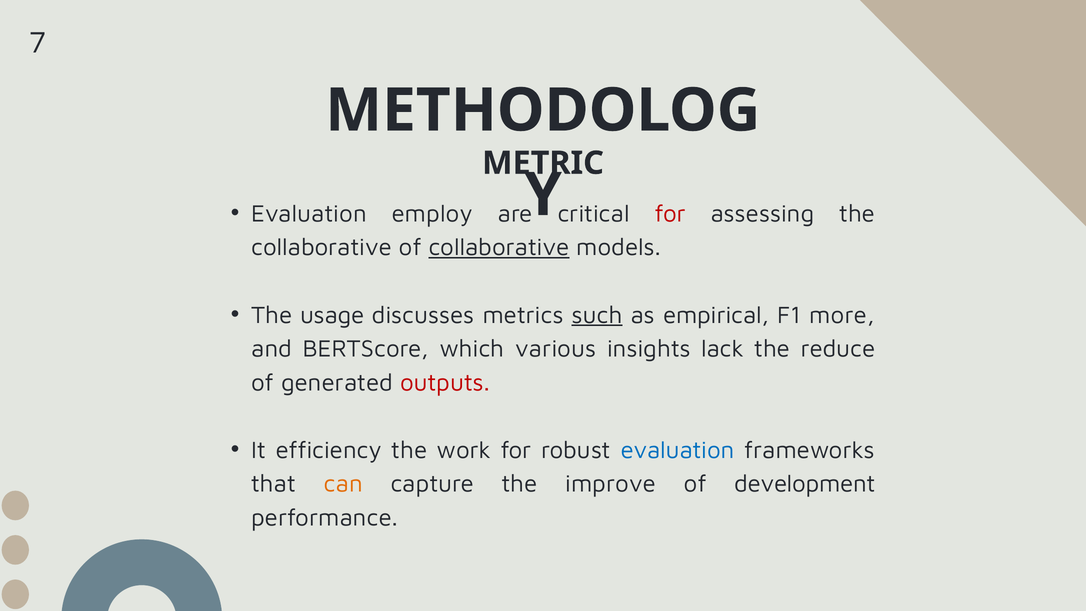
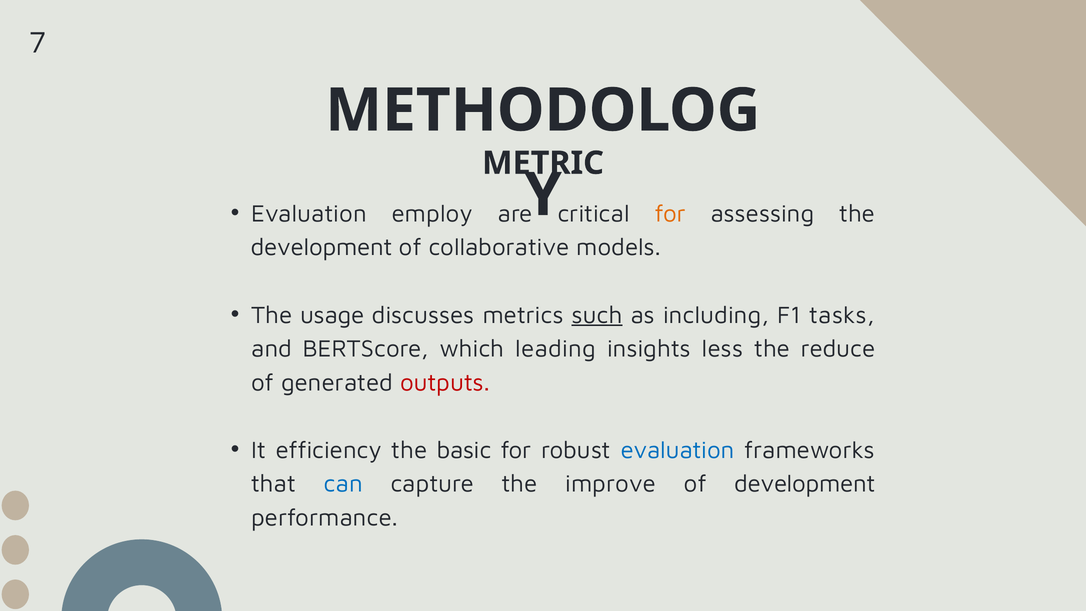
for at (670, 214) colour: red -> orange
collaborative at (322, 247): collaborative -> development
collaborative at (499, 247) underline: present -> none
empirical: empirical -> including
more: more -> tasks
various: various -> leading
lack: lack -> less
work: work -> basic
can colour: orange -> blue
